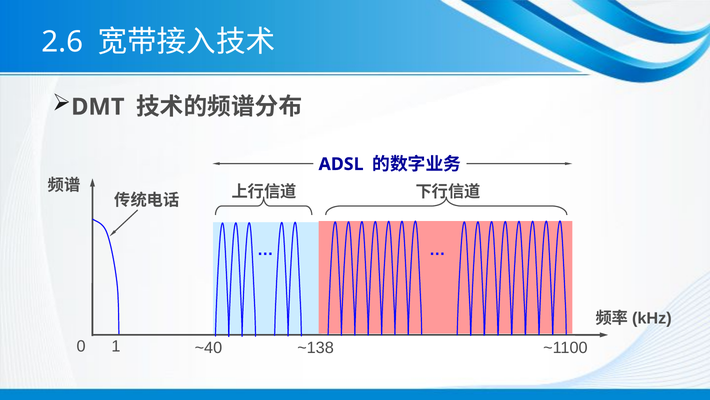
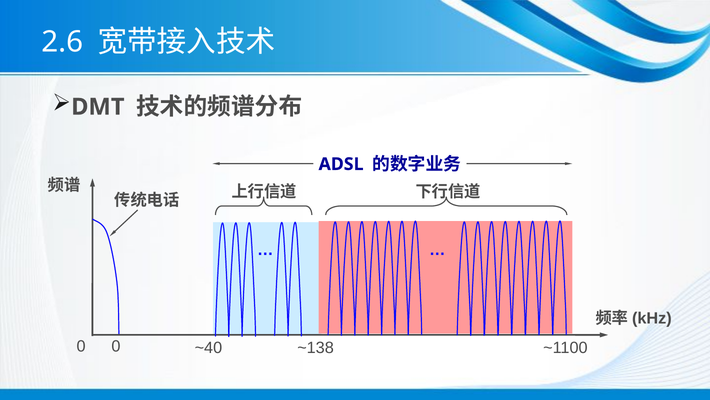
0 1: 1 -> 0
